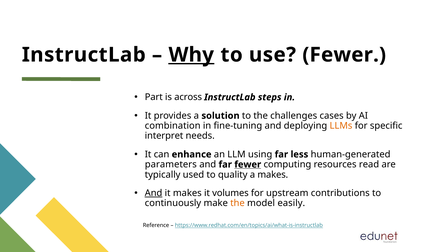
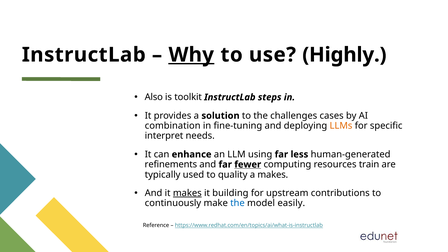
use Fewer: Fewer -> Highly
Part: Part -> Also
across: across -> toolkit
parameters: parameters -> refinements
read: read -> train
And at (154, 193) underline: present -> none
makes at (187, 193) underline: none -> present
volumes: volumes -> building
the at (237, 203) colour: orange -> blue
